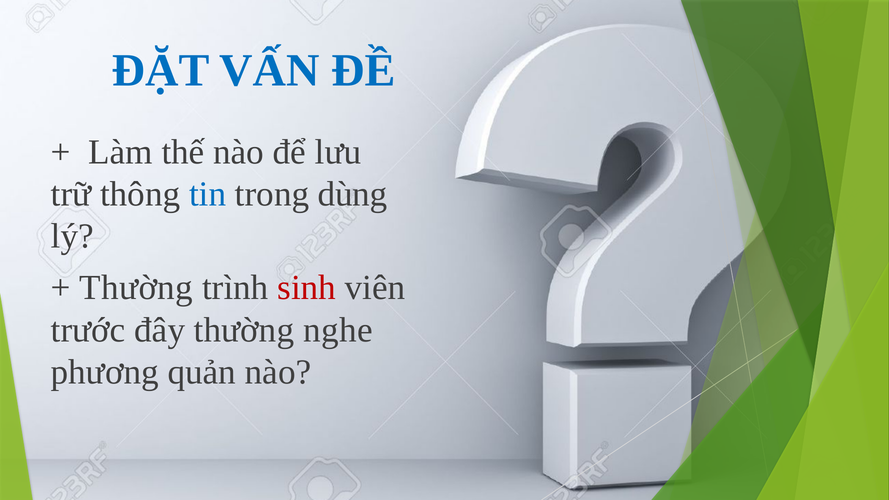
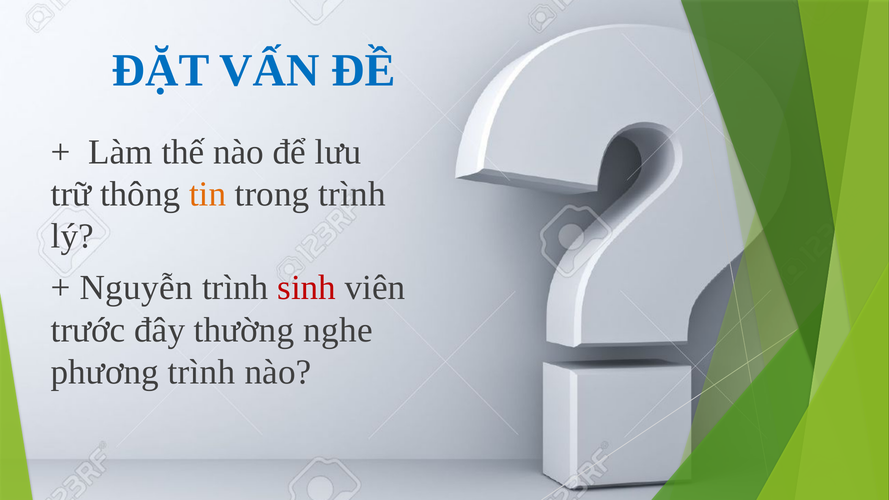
tin colour: blue -> orange
trong dùng: dùng -> trình
Thường at (136, 288): Thường -> Nguyễn
phương quản: quản -> trình
